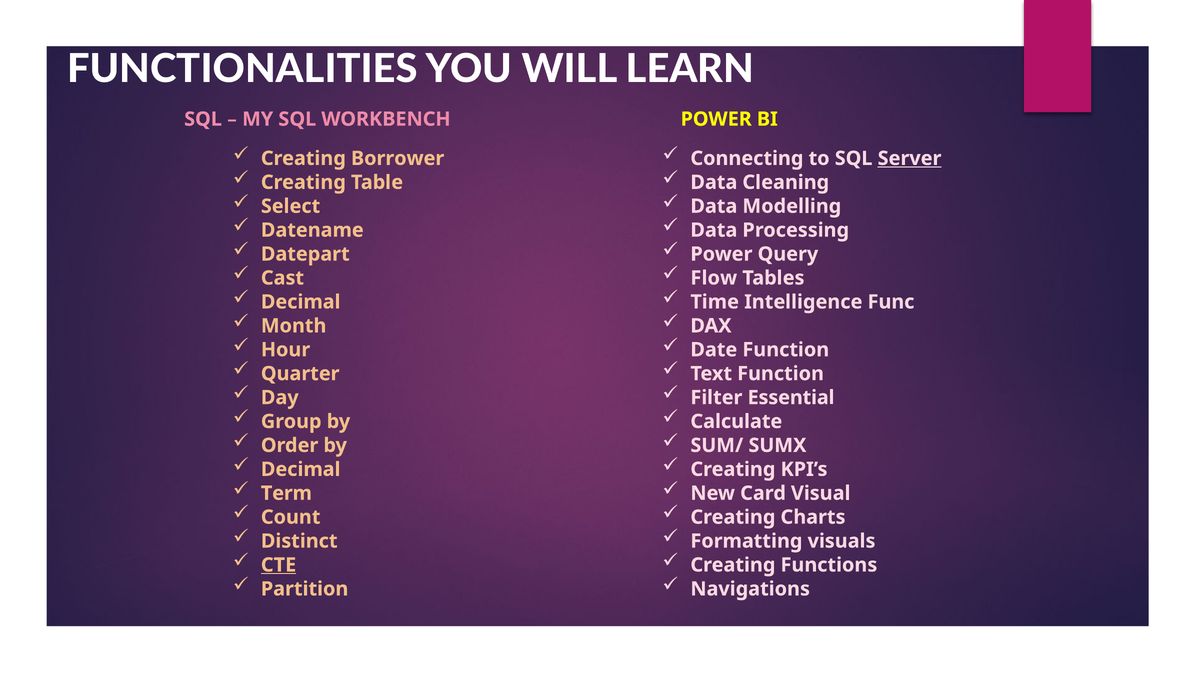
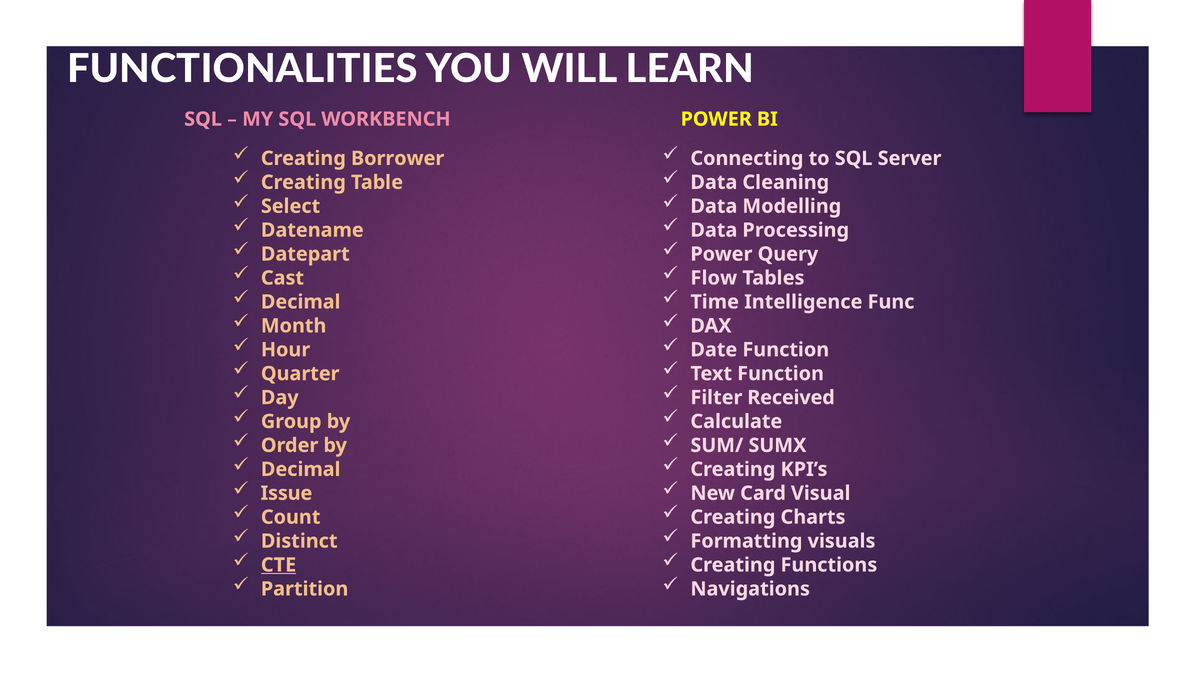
Server underline: present -> none
Essential: Essential -> Received
Term: Term -> Issue
